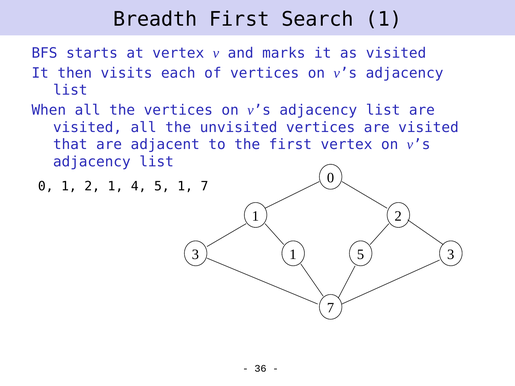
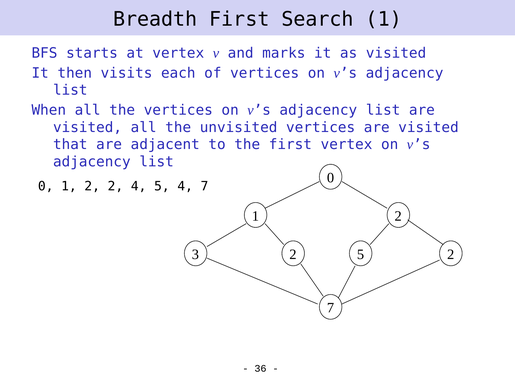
2 1: 1 -> 2
5 1: 1 -> 4
3 1: 1 -> 2
5 3: 3 -> 2
